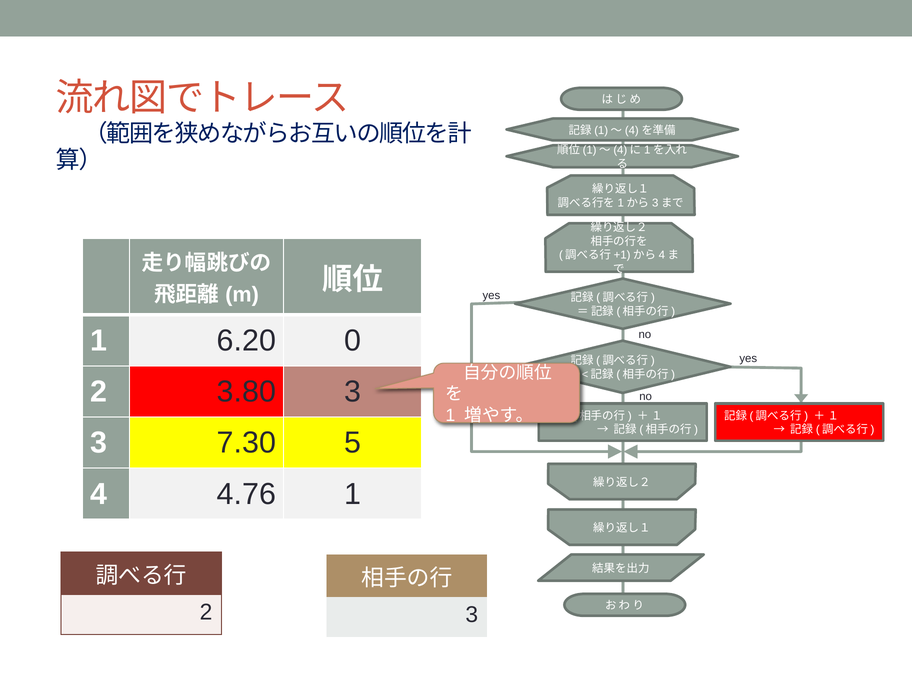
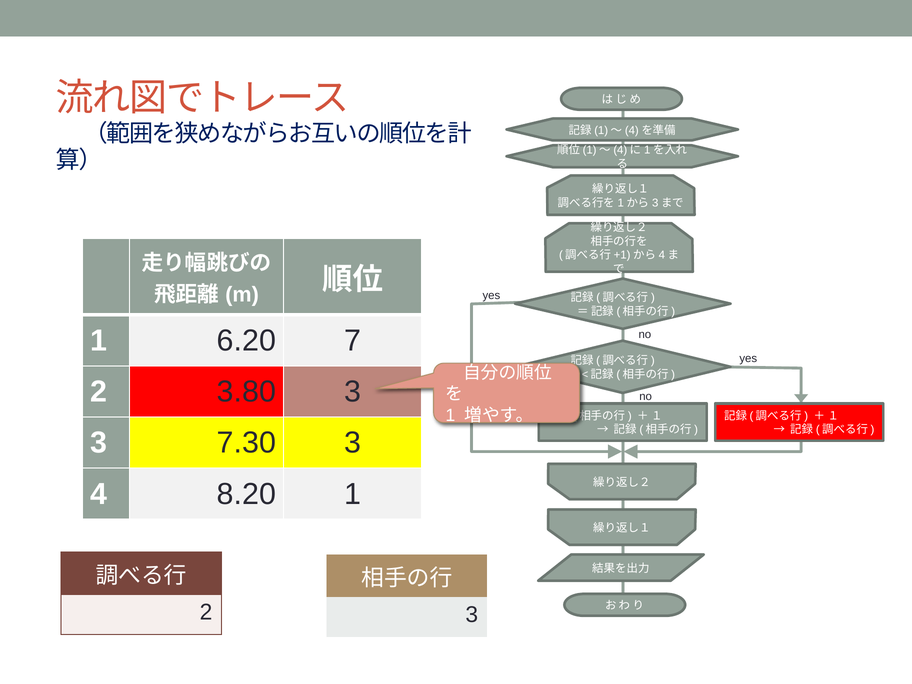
0: 0 -> 7
7.30 5: 5 -> 3
4.76: 4.76 -> 8.20
